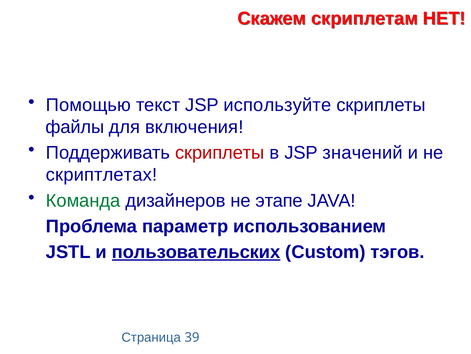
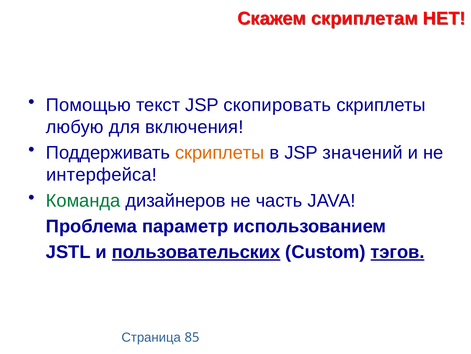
используйте: используйте -> скопировать
файлы: файлы -> любую
скриплеты at (220, 153) colour: red -> orange
скриптлетах: скриптлетах -> интерфейса
этапе: этапе -> часть
тэгов underline: none -> present
39: 39 -> 85
